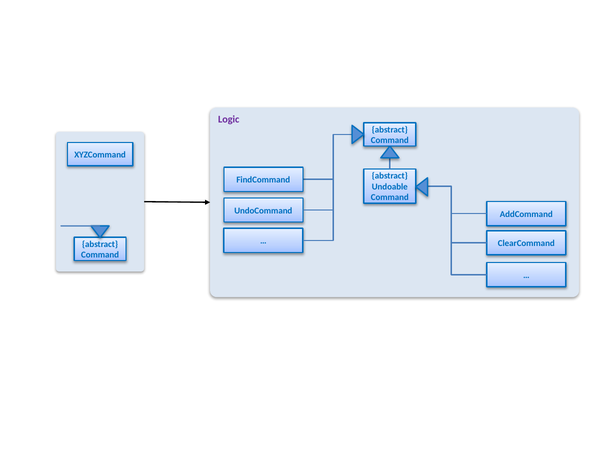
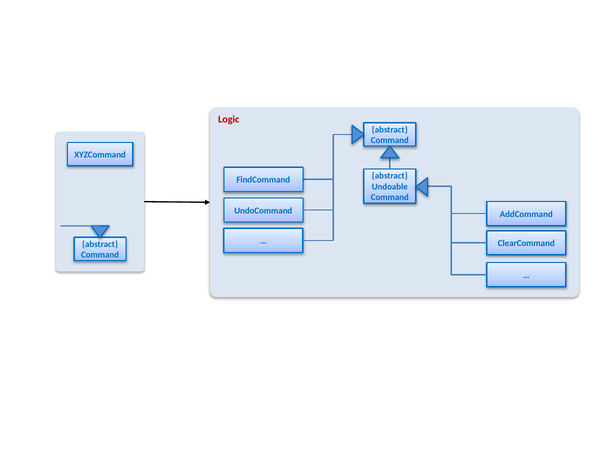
Logic colour: purple -> red
